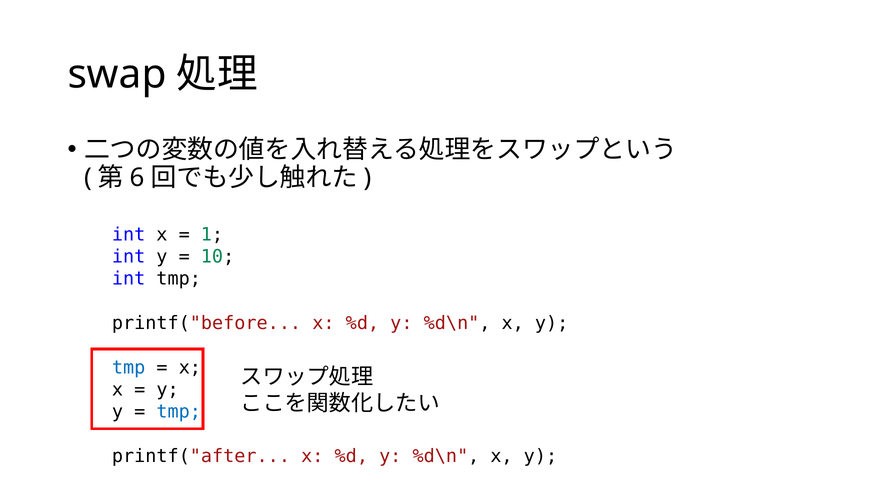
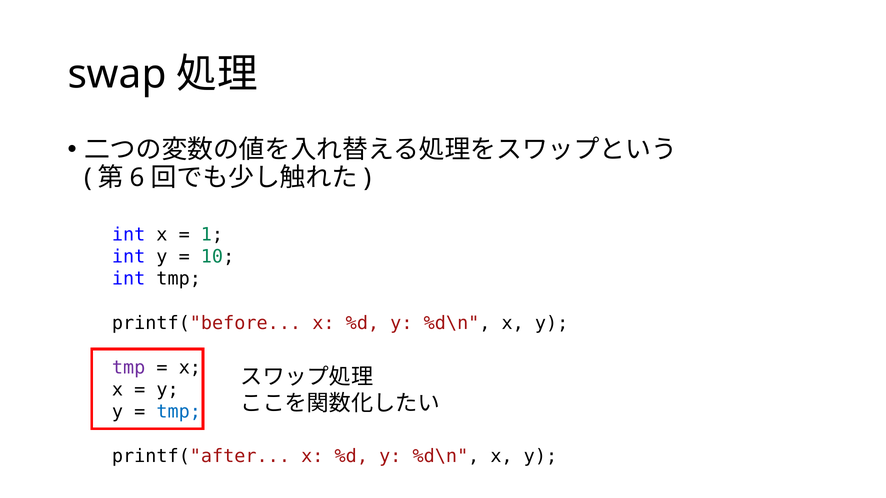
tmp at (129, 368) colour: blue -> purple
